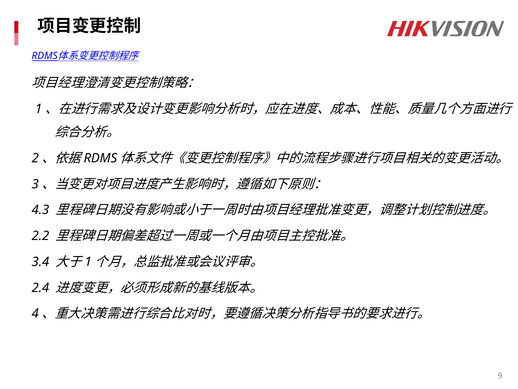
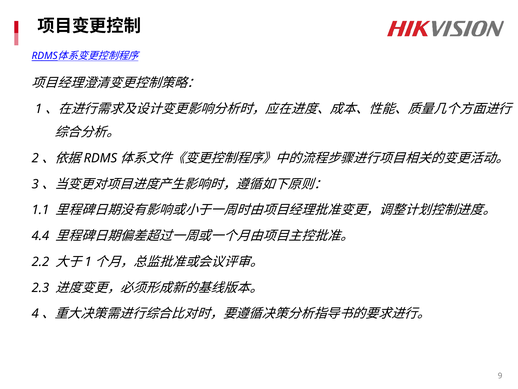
4.3: 4.3 -> 1.1
2.2: 2.2 -> 4.4
3.4: 3.4 -> 2.2
2.4: 2.4 -> 2.3
